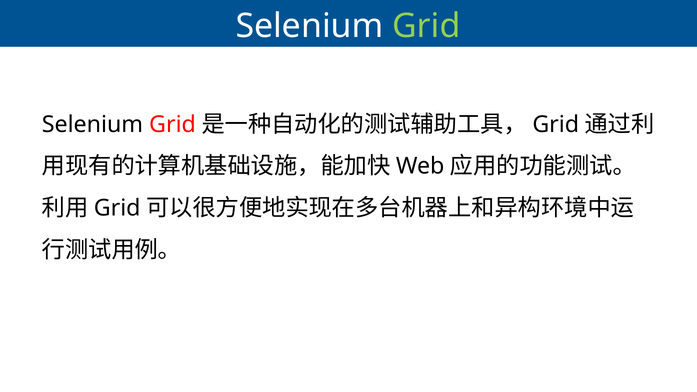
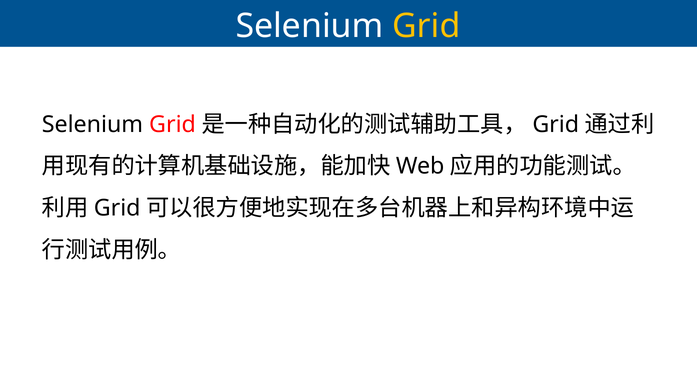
Grid at (426, 26) colour: light green -> yellow
